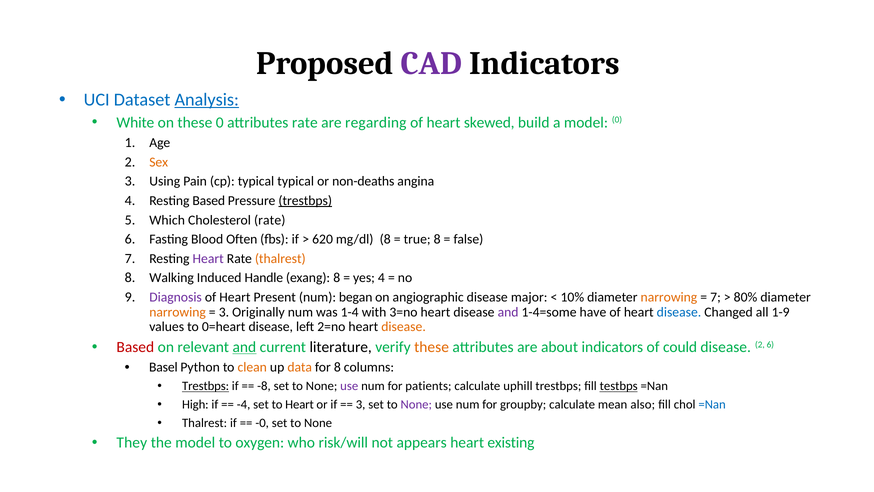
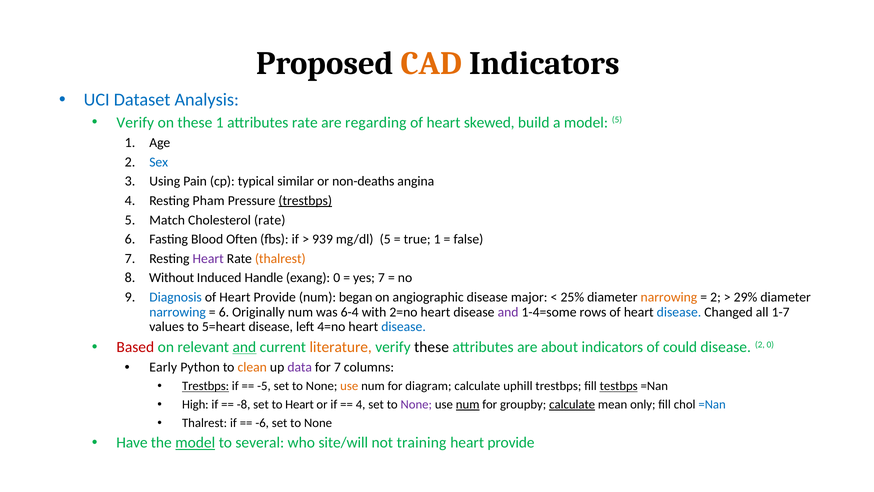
CAD colour: purple -> orange
Analysis underline: present -> none
White at (135, 122): White -> Verify
these 0: 0 -> 1
model 0: 0 -> 5
Sex colour: orange -> blue
typical typical: typical -> similar
Resting Based: Based -> Pham
Which: Which -> Match
620: 620 -> 939
mg/dl 8: 8 -> 5
true 8: 8 -> 1
Walking: Walking -> Without
exang 8: 8 -> 0
yes 4: 4 -> 7
Diagnosis colour: purple -> blue
of Heart Present: Present -> Provide
10%: 10% -> 25%
7 at (716, 297): 7 -> 2
80%: 80% -> 29%
narrowing at (178, 312) colour: orange -> blue
3 at (224, 312): 3 -> 6
1-4: 1-4 -> 6-4
3=no: 3=no -> 2=no
have: have -> rows
1-9: 1-9 -> 1-7
0=heart: 0=heart -> 5=heart
2=no: 2=no -> 4=no
disease at (404, 327) colour: orange -> blue
literature colour: black -> orange
these at (432, 347) colour: orange -> black
2 6: 6 -> 0
Basel: Basel -> Early
data colour: orange -> purple
for 8: 8 -> 7
-8: -8 -> -5
use at (349, 386) colour: purple -> orange
patients: patients -> diagram
-4: -4 -> -8
3 at (361, 404): 3 -> 4
num at (468, 404) underline: none -> present
calculate at (572, 404) underline: none -> present
also: also -> only
-0: -0 -> -6
They: They -> Have
model at (195, 442) underline: none -> present
oxygen: oxygen -> several
risk/will: risk/will -> site/will
appears: appears -> training
existing at (511, 442): existing -> provide
